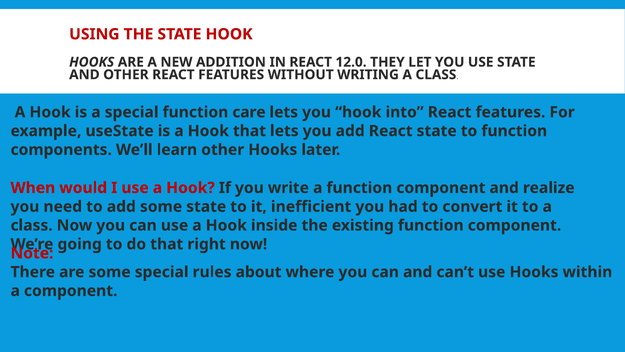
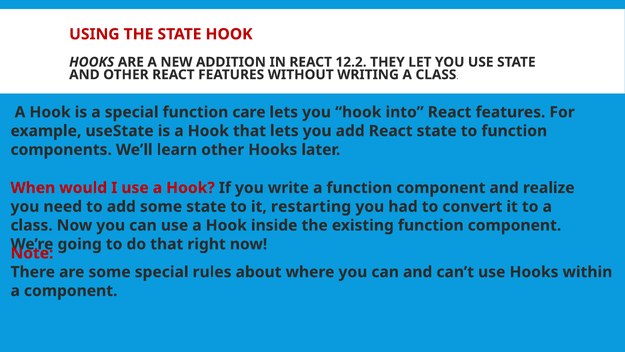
12.0: 12.0 -> 12.2
inefficient: inefficient -> restarting
